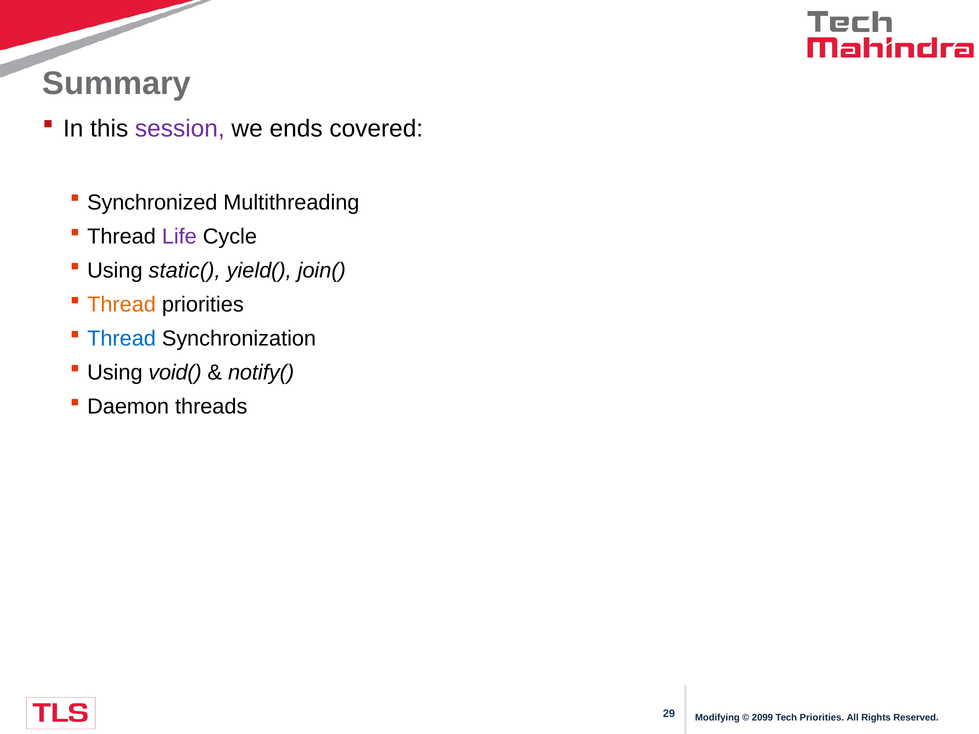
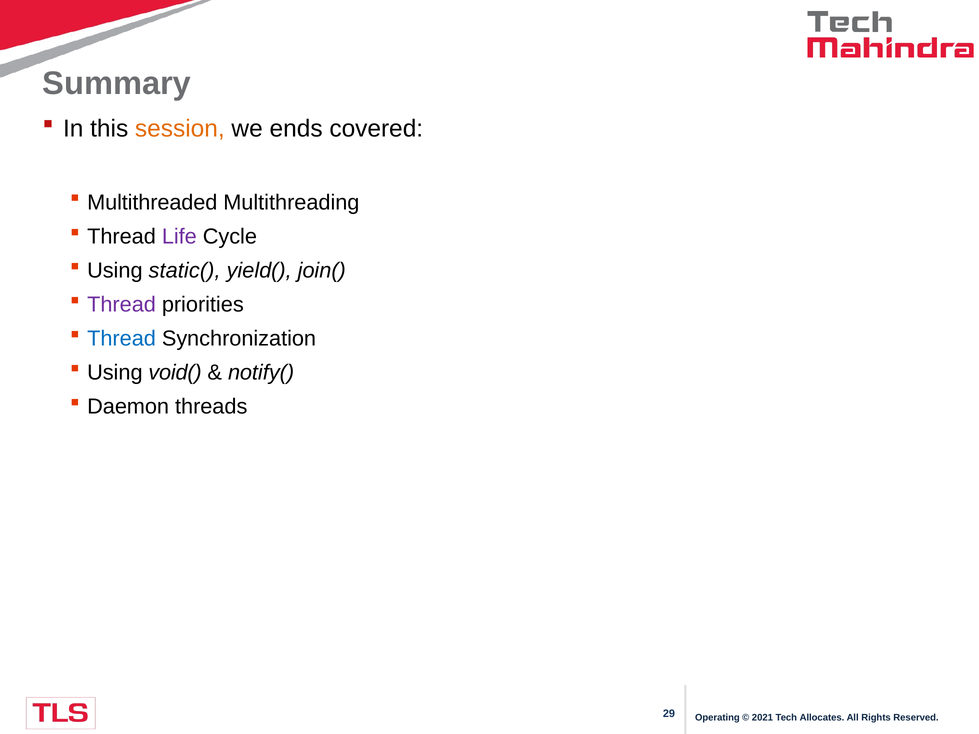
session colour: purple -> orange
Synchronized: Synchronized -> Multithreaded
Thread at (122, 305) colour: orange -> purple
Modifying: Modifying -> Operating
2099: 2099 -> 2021
Tech Priorities: Priorities -> Allocates
